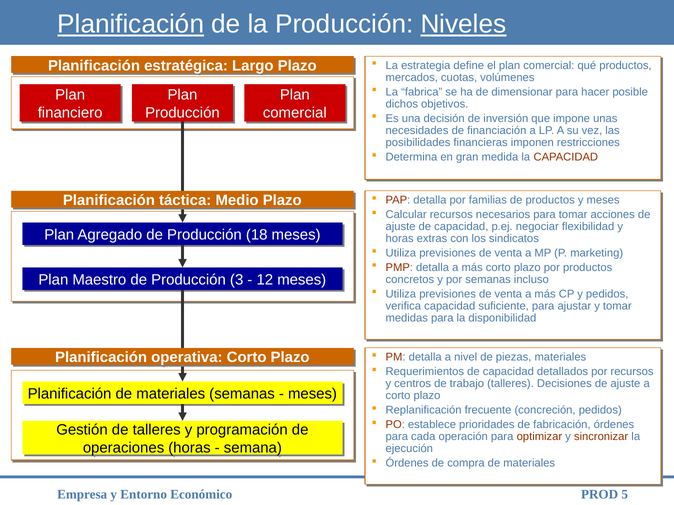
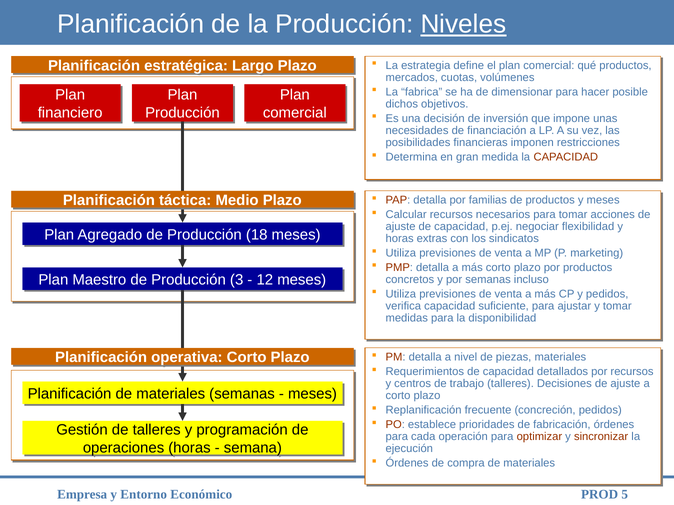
Planificación at (131, 24) underline: present -> none
